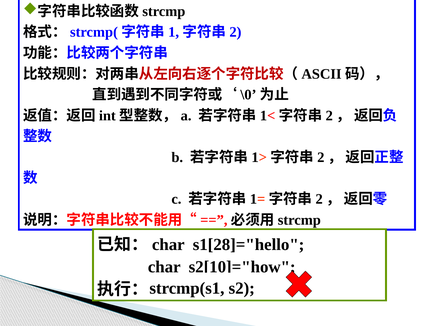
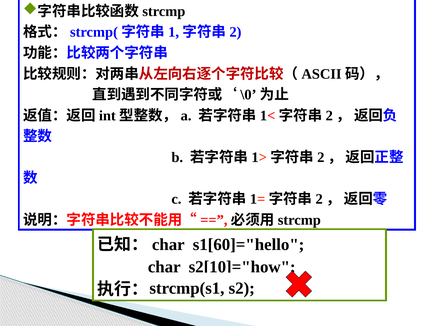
s1[28]="hello: s1[28]="hello -> s1[60]="hello
